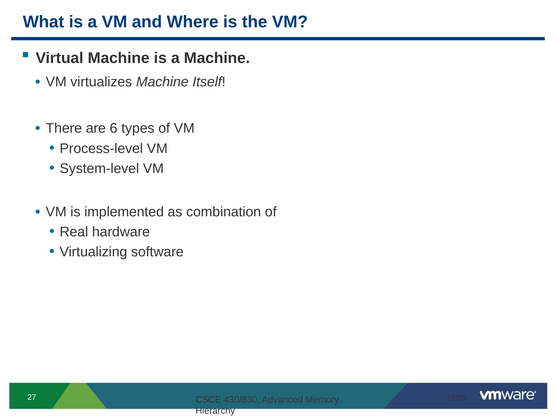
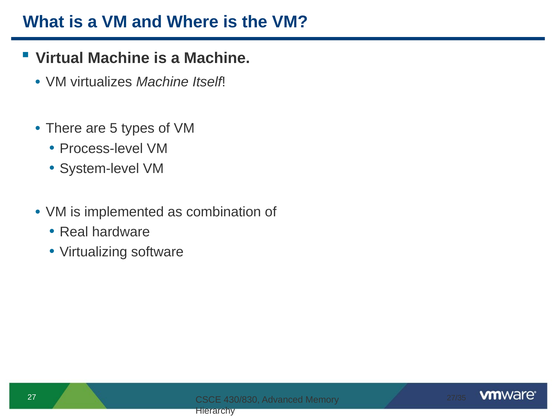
6: 6 -> 5
